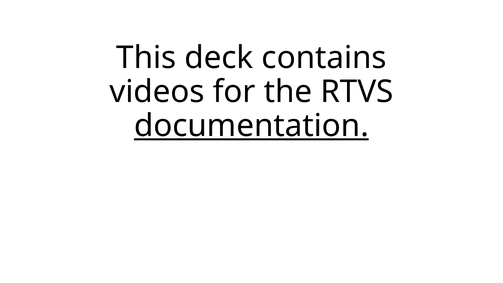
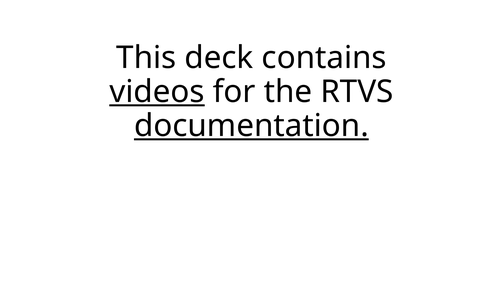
videos underline: none -> present
